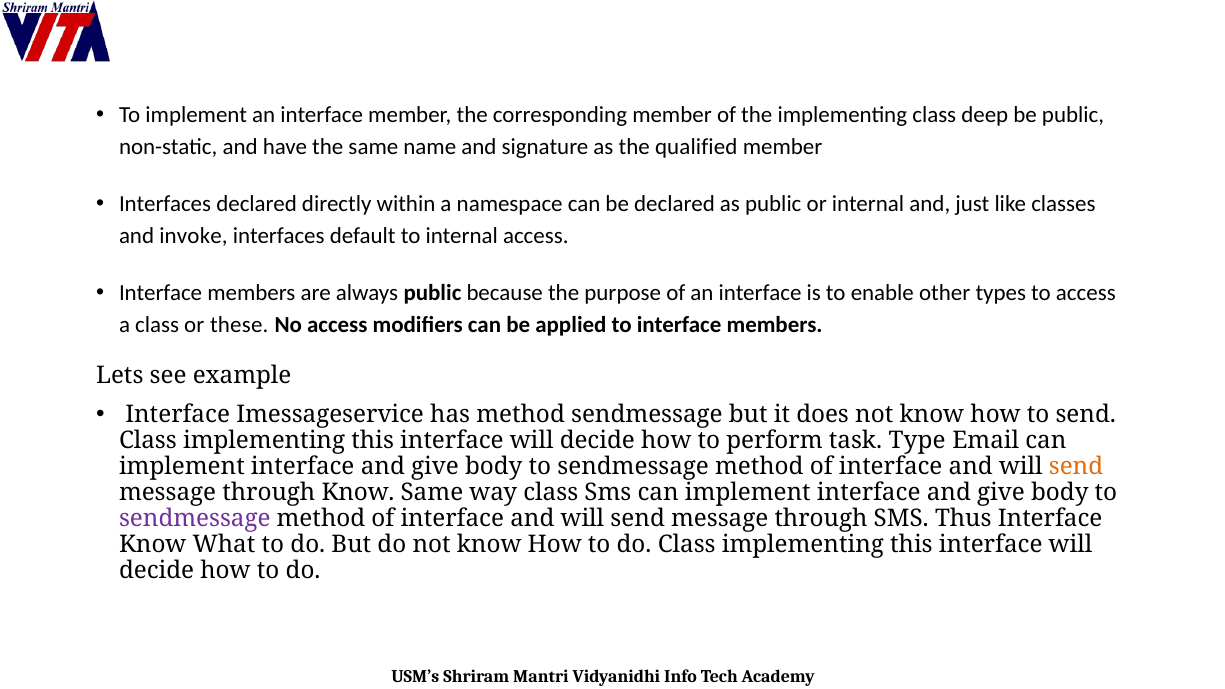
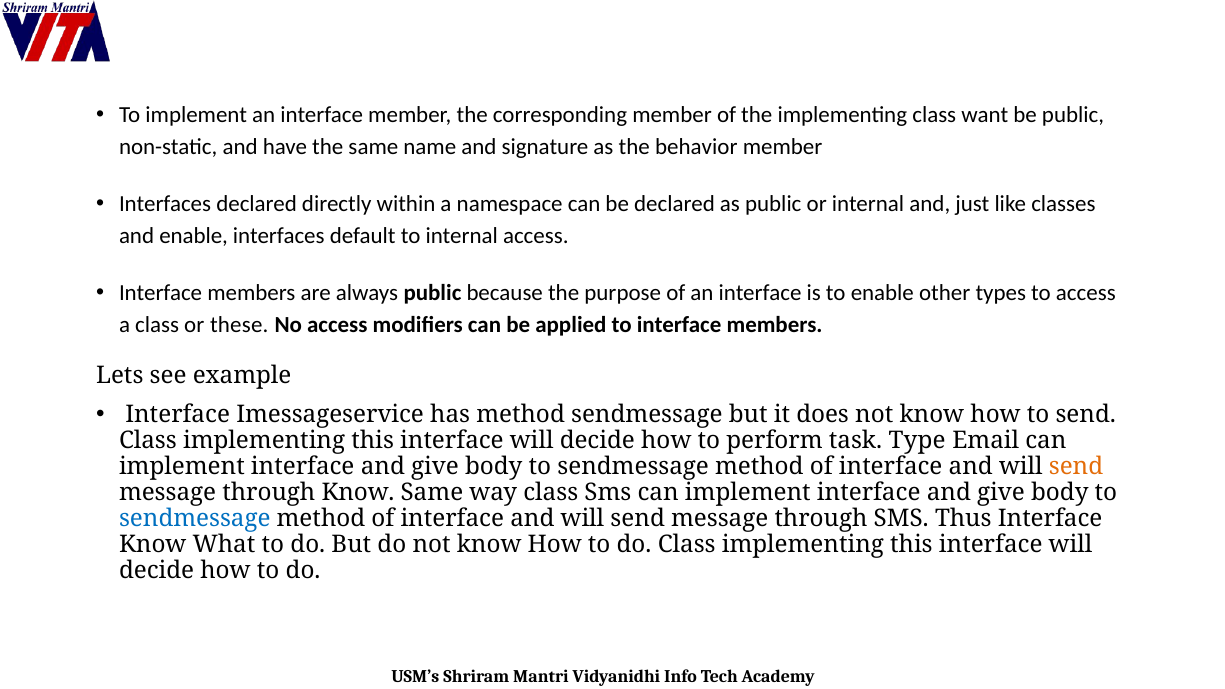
deep: deep -> want
qualified: qualified -> behavior
and invoke: invoke -> enable
sendmessage at (195, 519) colour: purple -> blue
